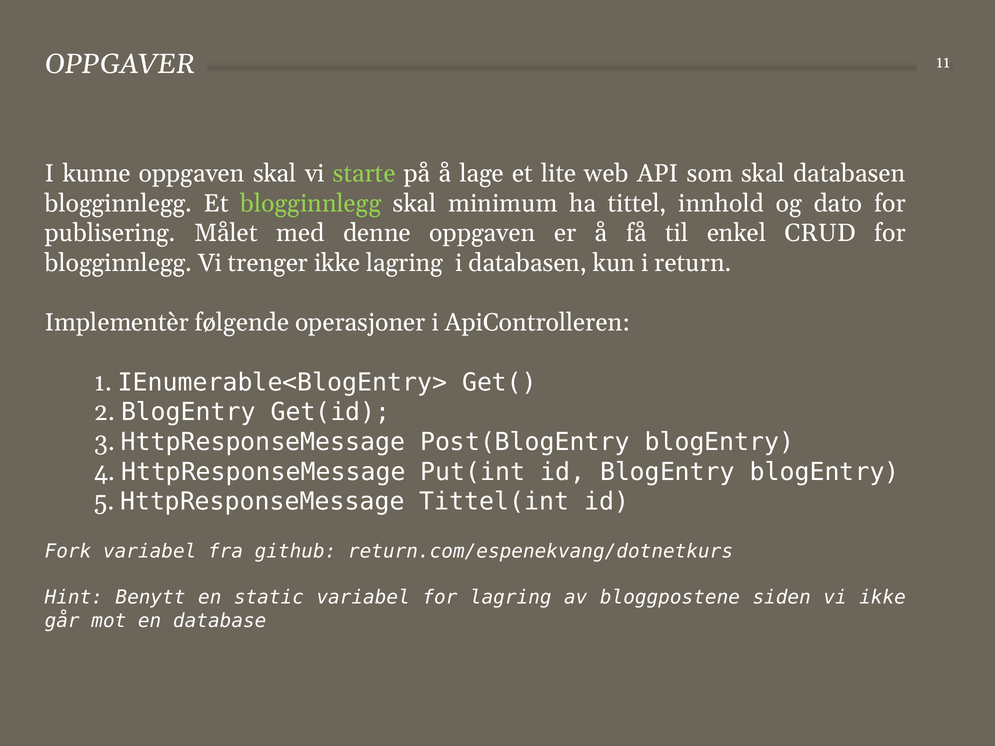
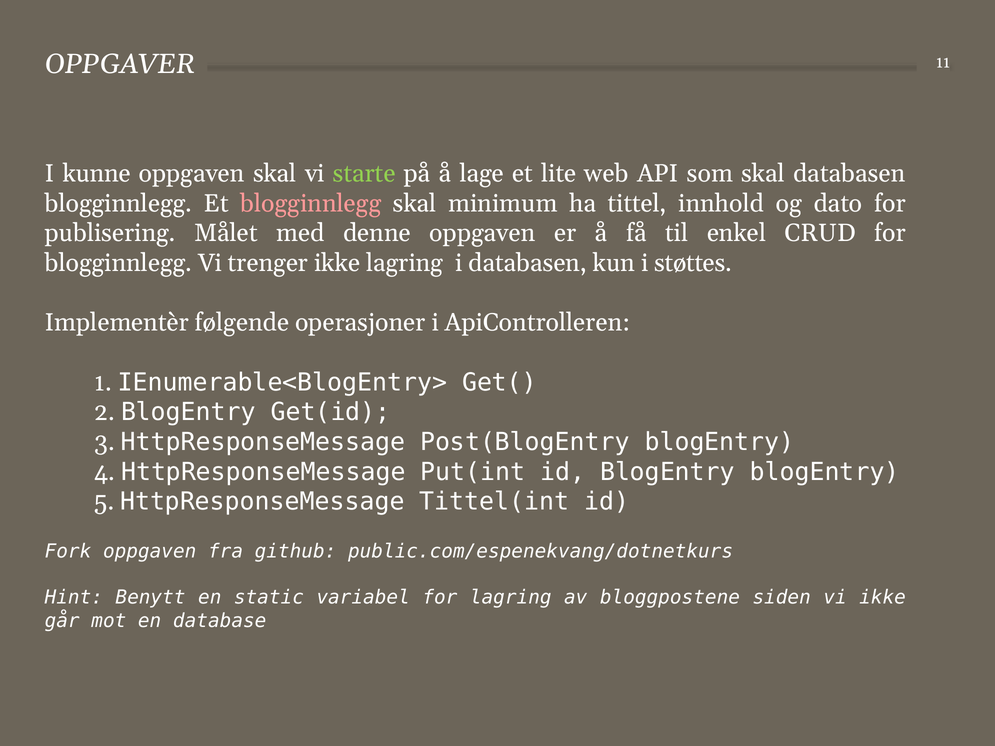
blogginnlegg at (311, 203) colour: light green -> pink
return: return -> støttes
Fork variabel: variabel -> oppgaven
return.com/espenekvang/dotnetkurs: return.com/espenekvang/dotnetkurs -> public.com/espenekvang/dotnetkurs
